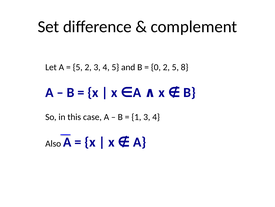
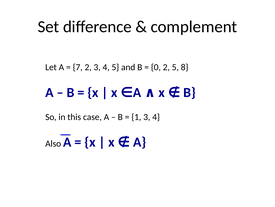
5 at (78, 67): 5 -> 7
